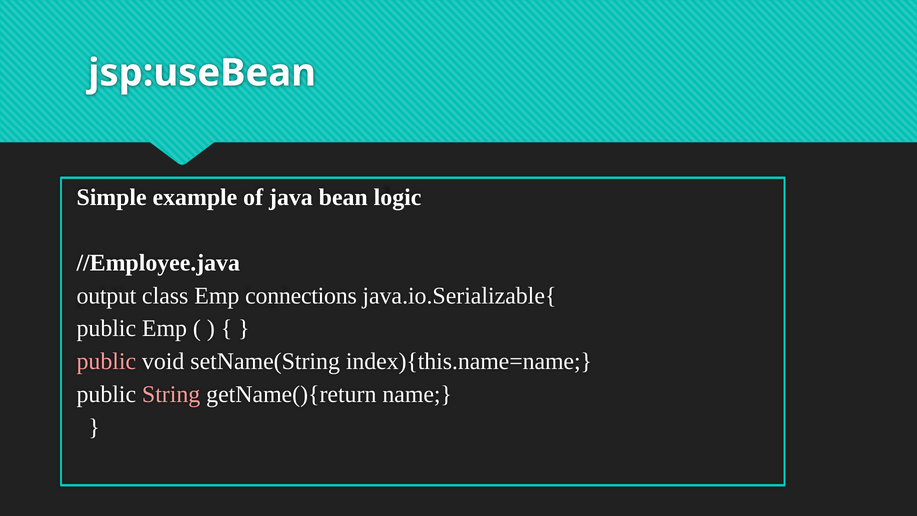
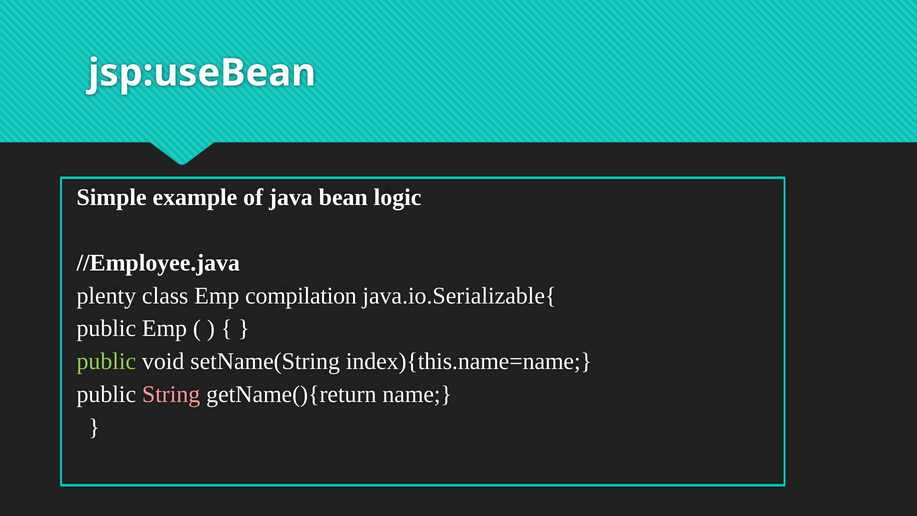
output: output -> plenty
connections: connections -> compilation
public at (106, 361) colour: pink -> light green
